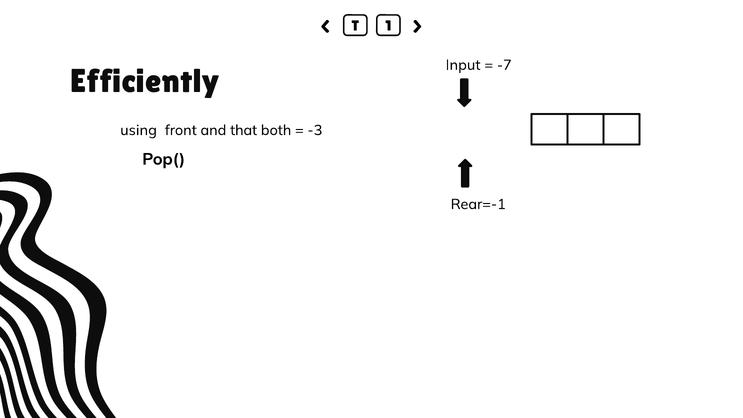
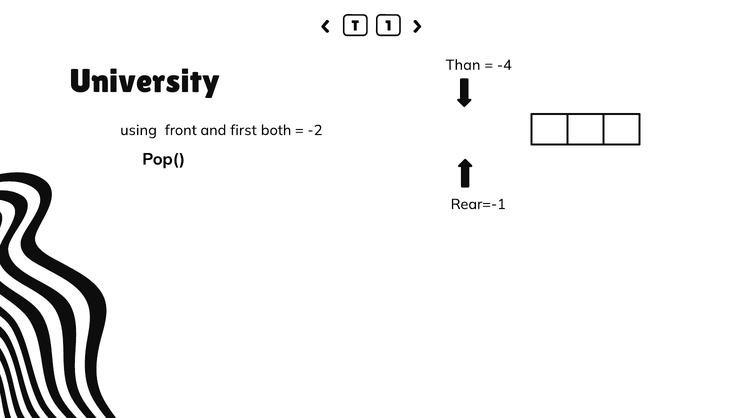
Input: Input -> Than
-7: -7 -> -4
Efficiently: Efficiently -> University
that: that -> first
-3: -3 -> -2
